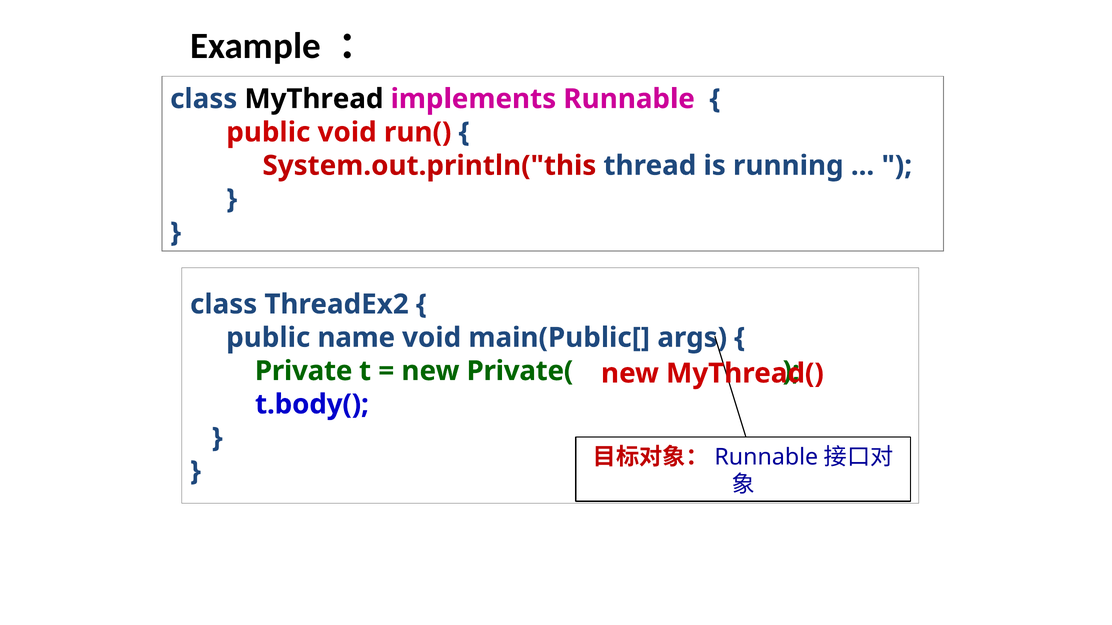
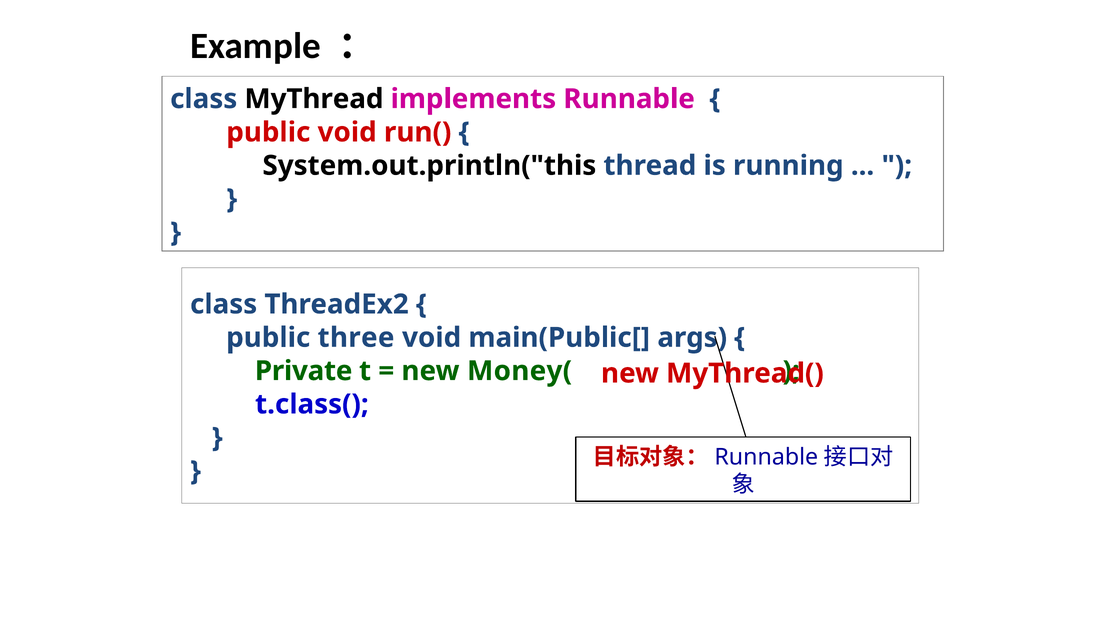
System.out.println("this colour: red -> black
name: name -> three
Private(: Private( -> Money(
t.body(: t.body( -> t.class(
